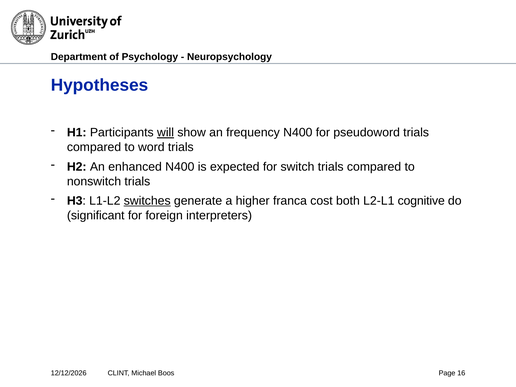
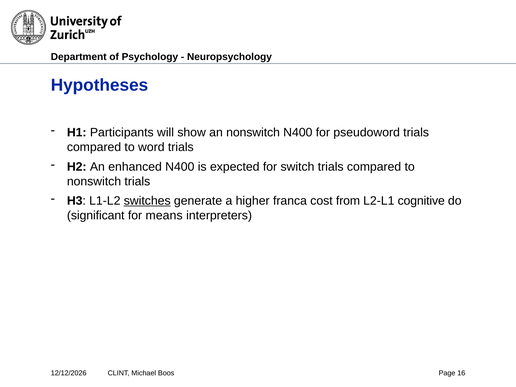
will underline: present -> none
an frequency: frequency -> nonswitch
both: both -> from
foreign: foreign -> means
